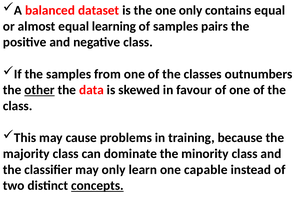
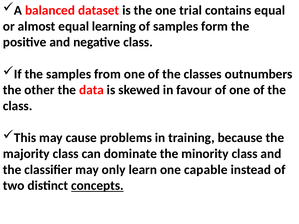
one only: only -> trial
pairs: pairs -> form
other underline: present -> none
